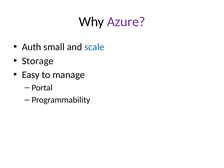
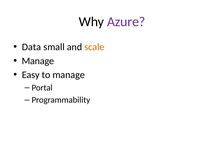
Auth: Auth -> Data
scale colour: blue -> orange
Storage at (38, 61): Storage -> Manage
